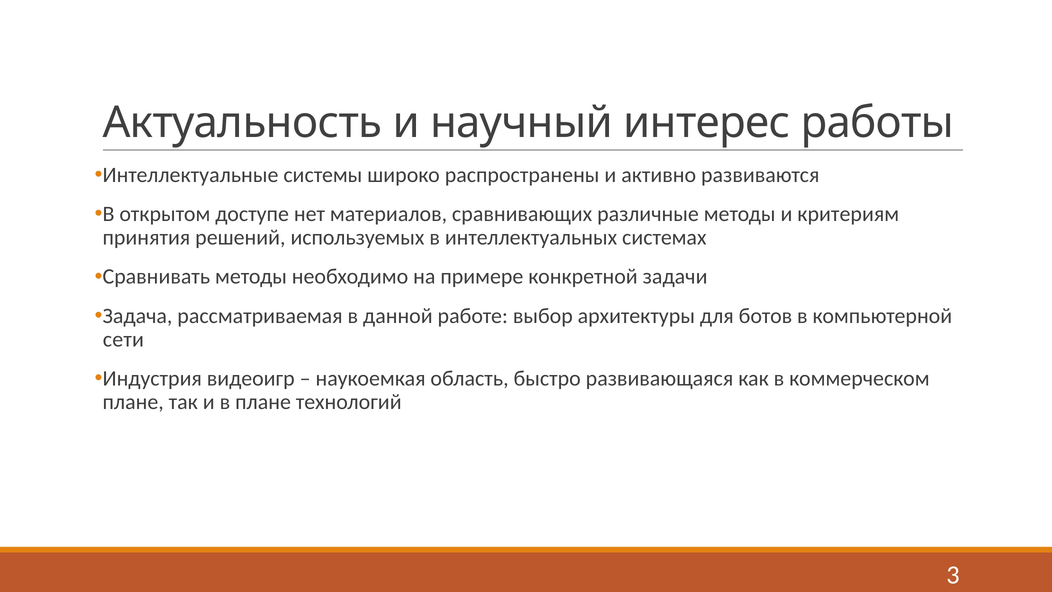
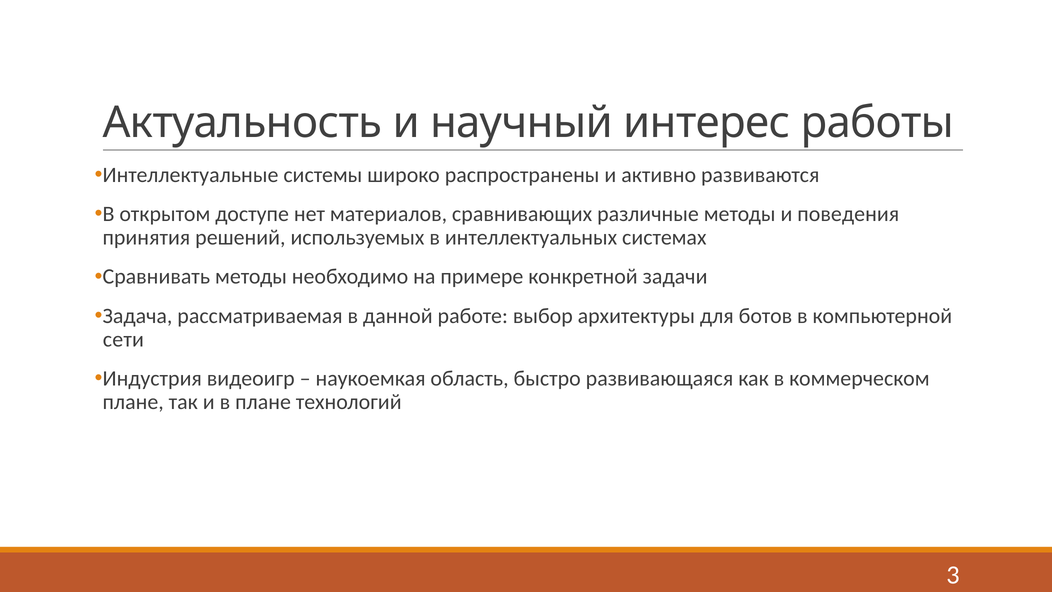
критериям: критериям -> поведения
